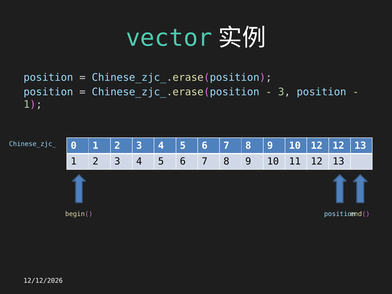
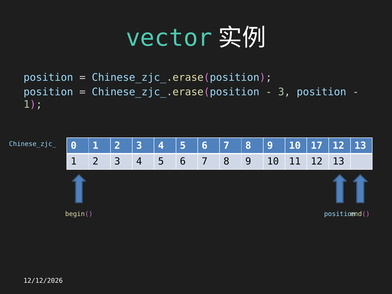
10 12: 12 -> 17
